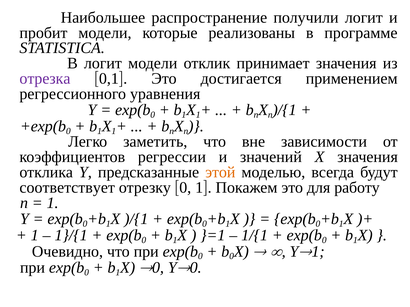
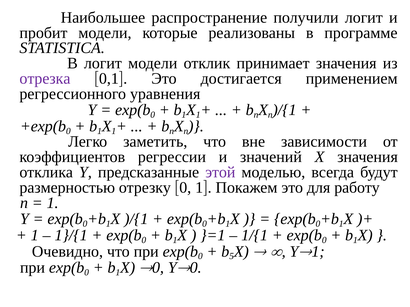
этой colour: orange -> purple
соответствует: соответствует -> размерностью
0 at (232, 257): 0 -> 5
